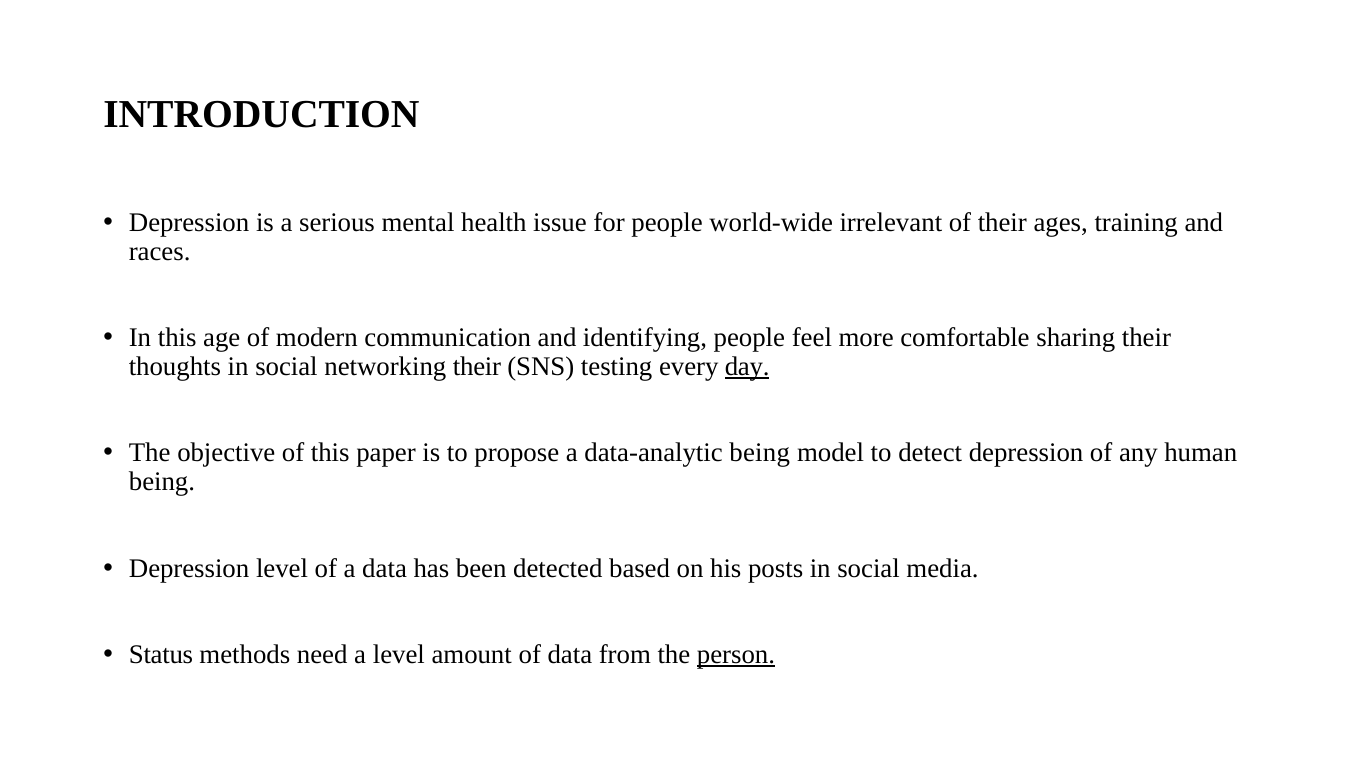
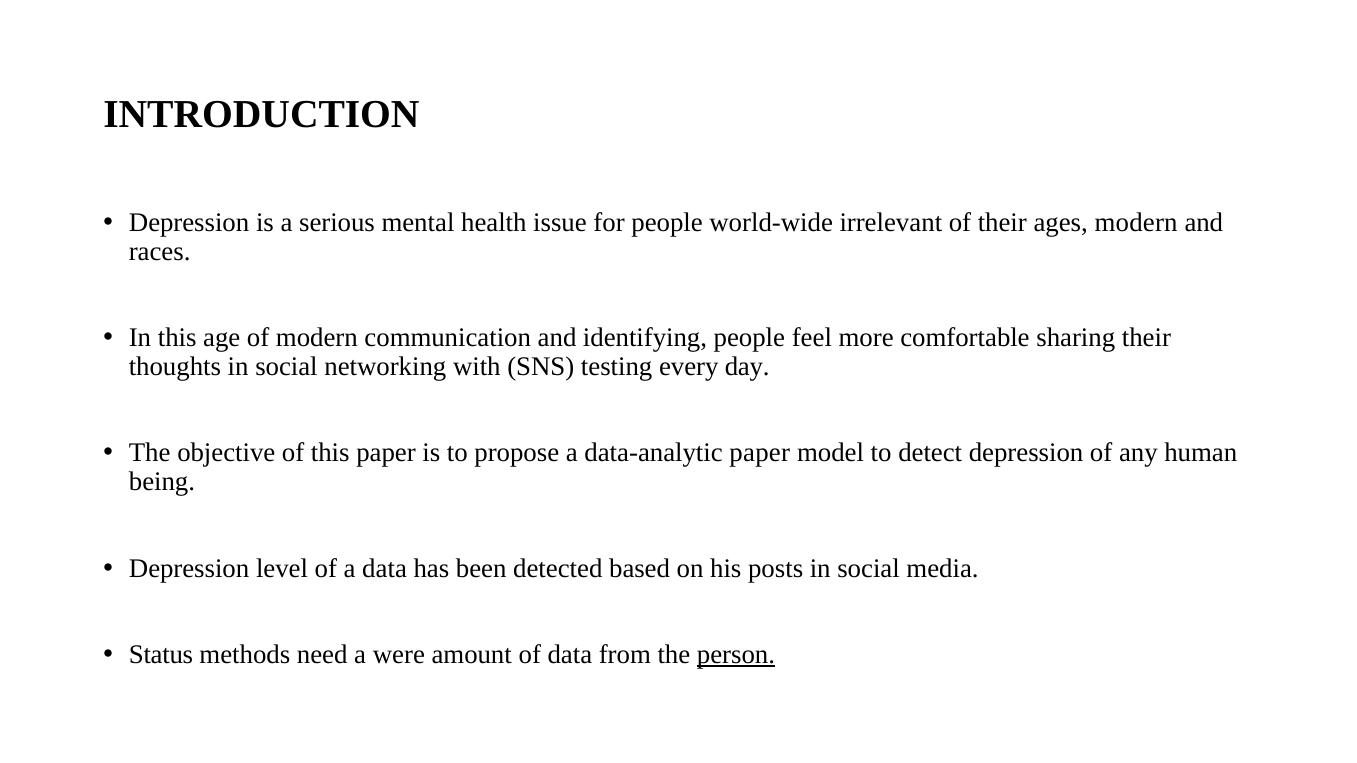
ages training: training -> modern
networking their: their -> with
day underline: present -> none
data-analytic being: being -> paper
a level: level -> were
